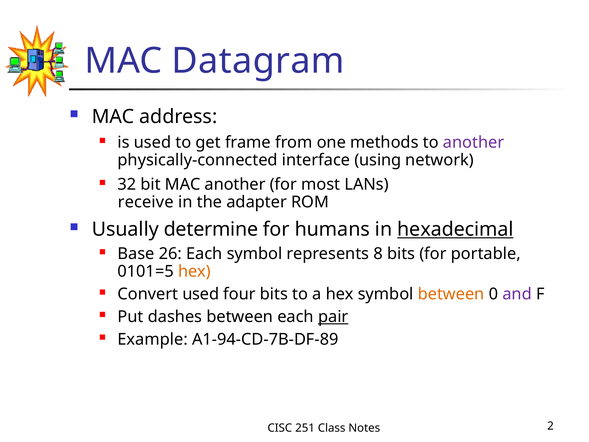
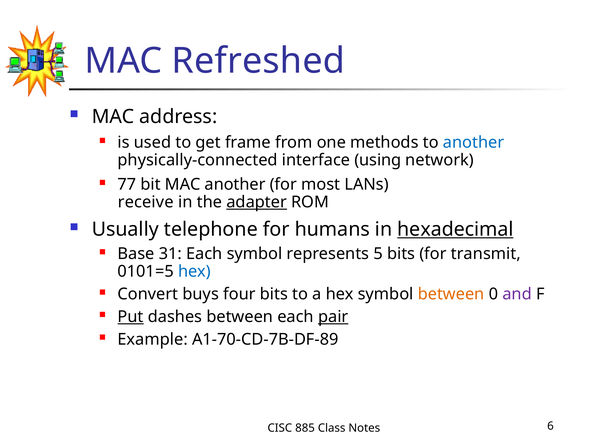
Datagram: Datagram -> Refreshed
another at (474, 142) colour: purple -> blue
32: 32 -> 77
adapter underline: none -> present
determine: determine -> telephone
26: 26 -> 31
8: 8 -> 5
portable: portable -> transmit
hex at (194, 271) colour: orange -> blue
Convert used: used -> buys
Put underline: none -> present
A1-94-CD-7B-DF-89: A1-94-CD-7B-DF-89 -> A1-70-CD-7B-DF-89
251: 251 -> 885
2: 2 -> 6
